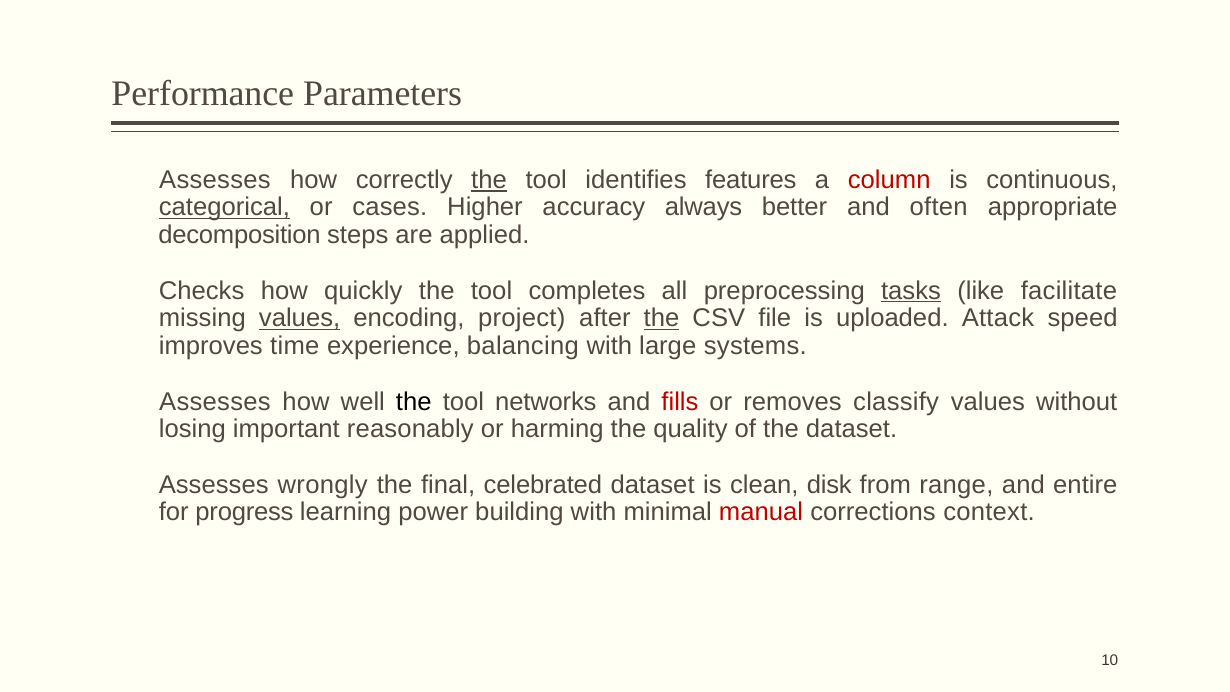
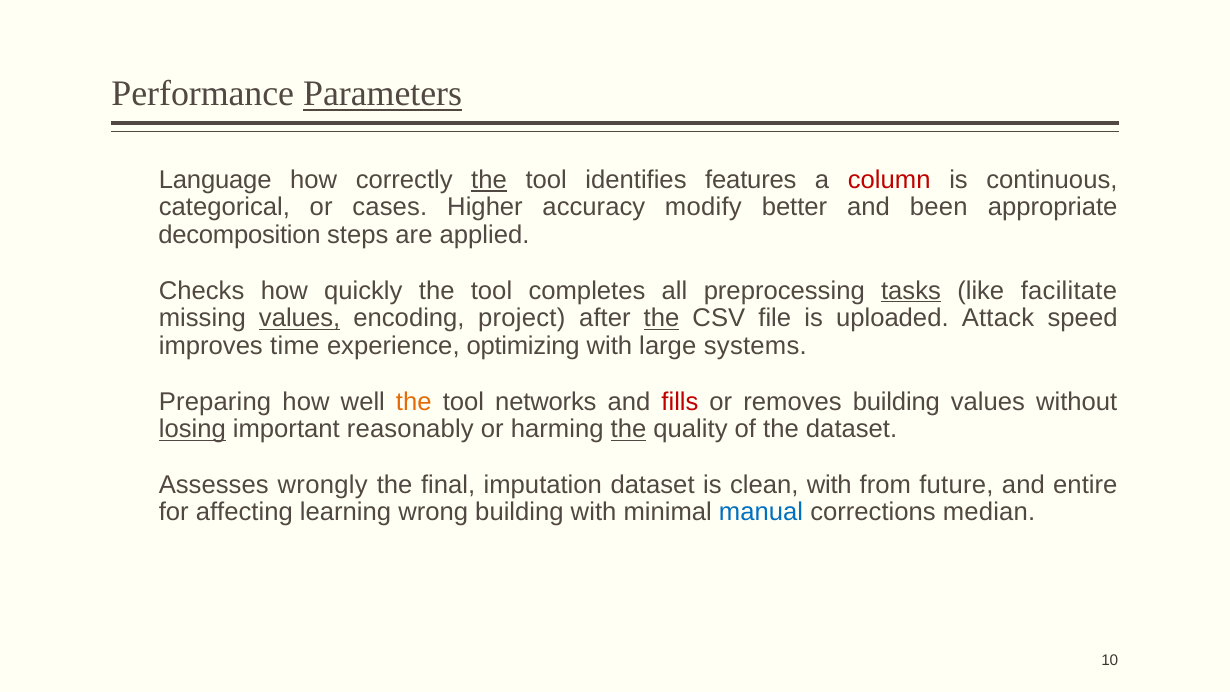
Parameters underline: none -> present
Assesses at (215, 180): Assesses -> Language
categorical underline: present -> none
always: always -> modify
often: often -> been
balancing: balancing -> optimizing
Assesses at (215, 401): Assesses -> Preparing
the at (414, 401) colour: black -> orange
removes classify: classify -> building
losing underline: none -> present
the at (628, 429) underline: none -> present
celebrated: celebrated -> imputation
clean disk: disk -> with
range: range -> future
progress: progress -> affecting
power: power -> wrong
manual colour: red -> blue
context: context -> median
